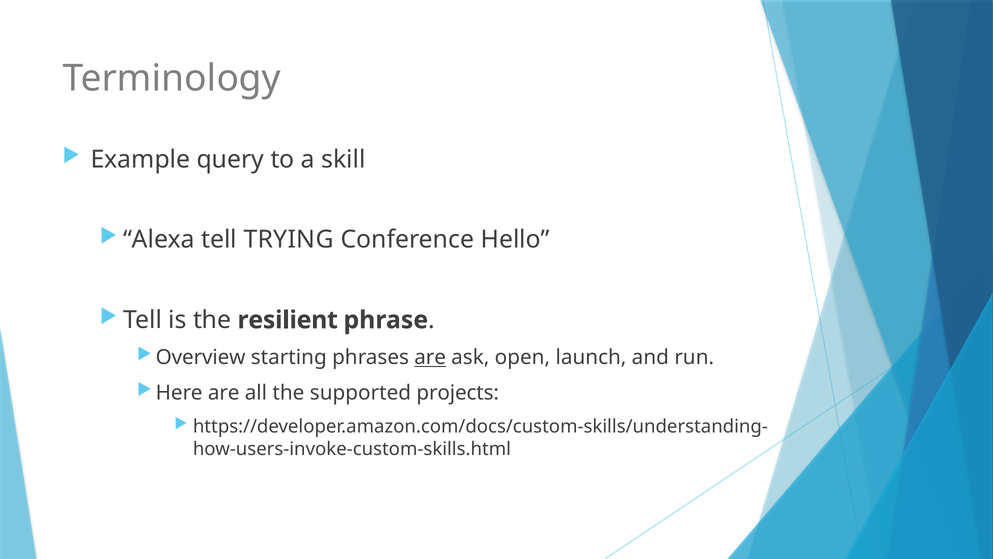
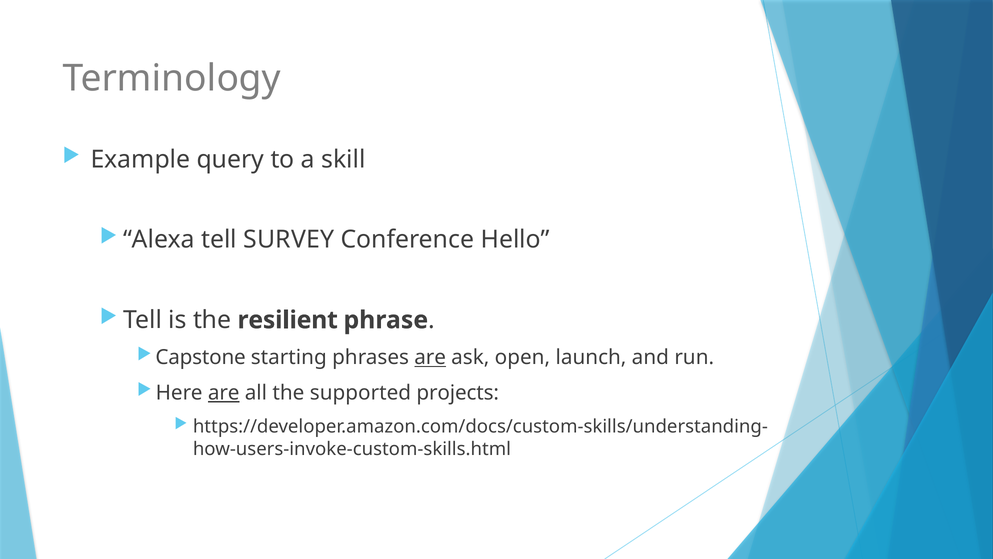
TRYING: TRYING -> SURVEY
Overview: Overview -> Capstone
are at (224, 392) underline: none -> present
